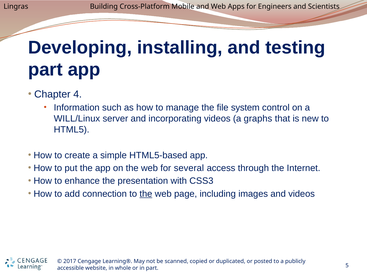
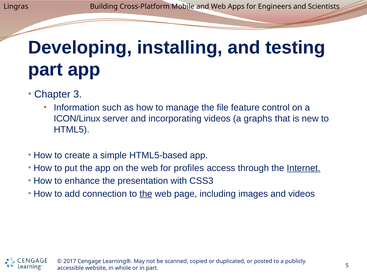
4: 4 -> 3
system: system -> feature
WILL/Linux: WILL/Linux -> ICON/Linux
several: several -> profiles
Internet underline: none -> present
